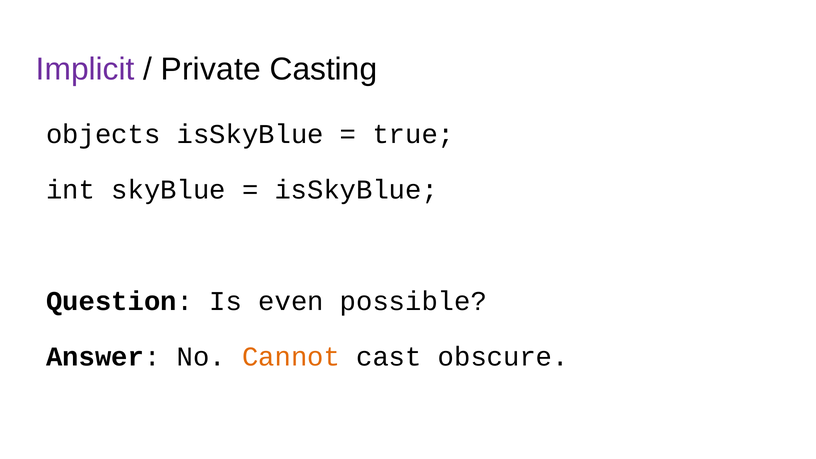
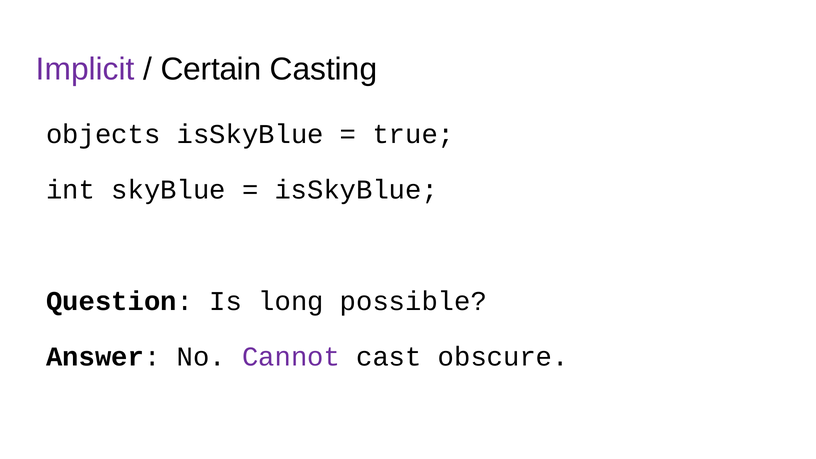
Private: Private -> Certain
even: even -> long
Cannot colour: orange -> purple
